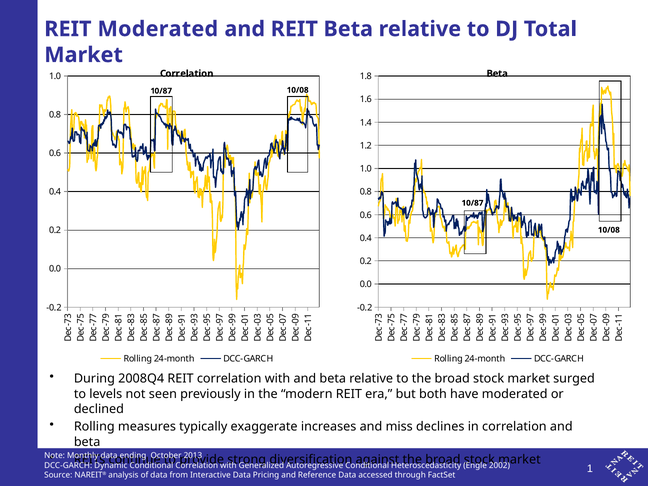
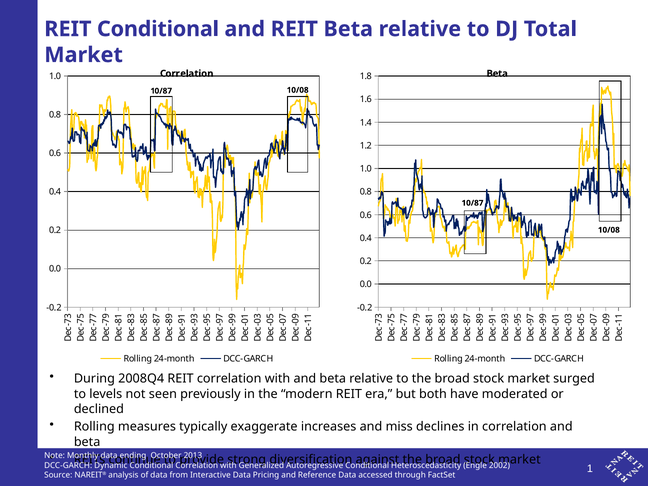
REIT Moderated: Moderated -> Conditional
